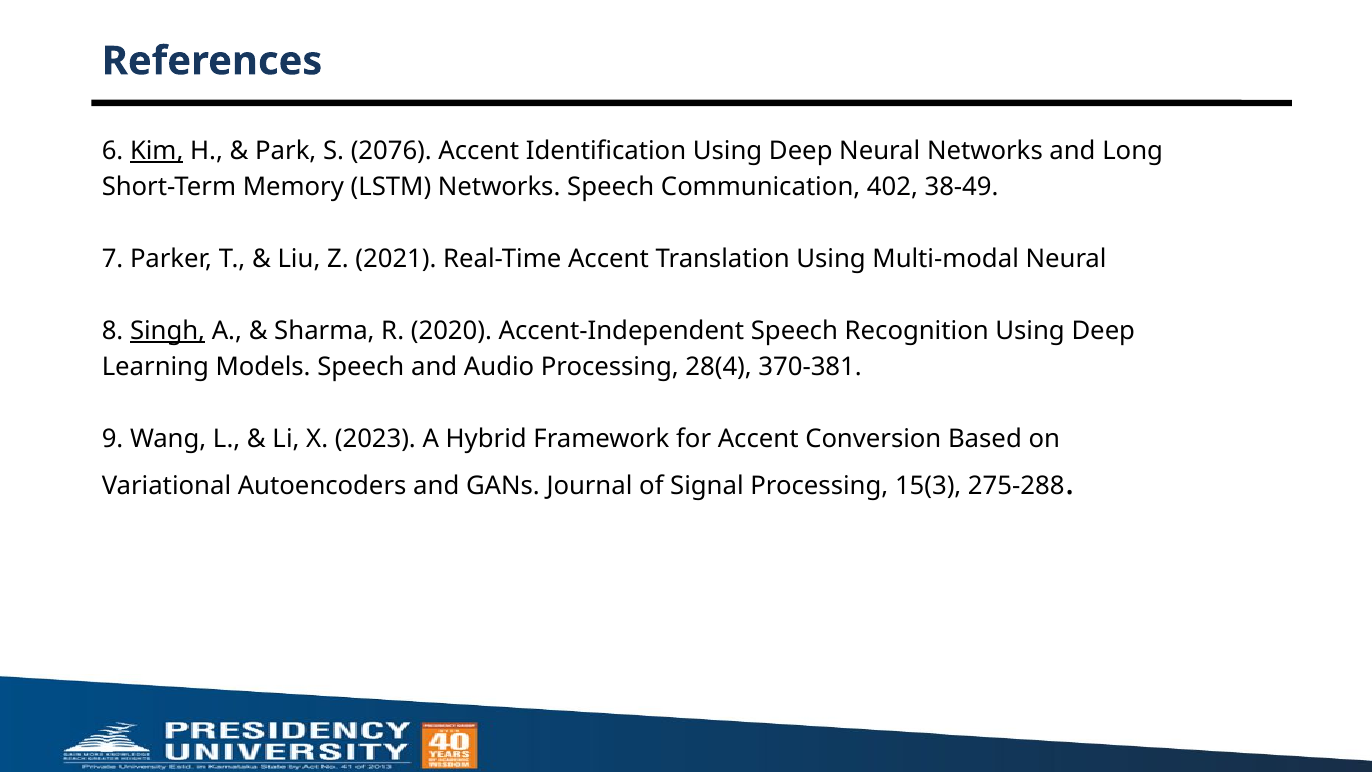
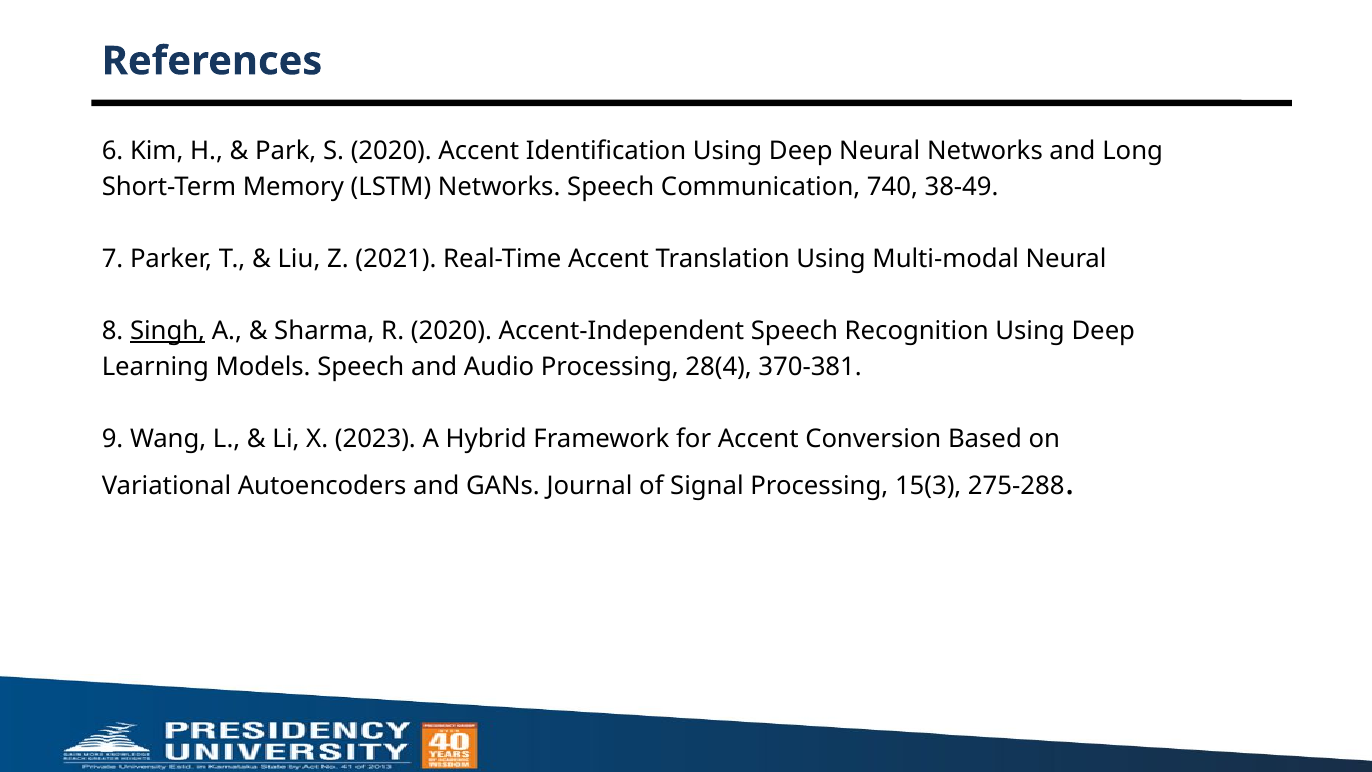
Kim underline: present -> none
S 2076: 2076 -> 2020
402: 402 -> 740
